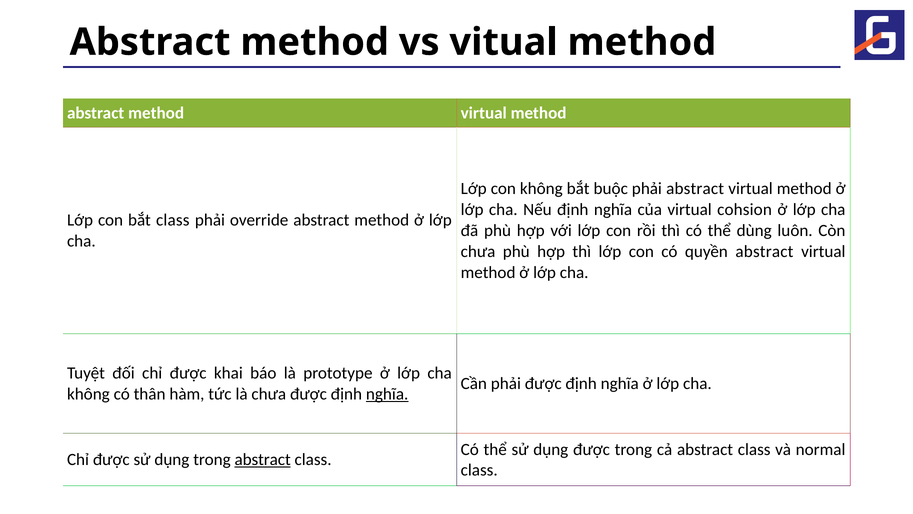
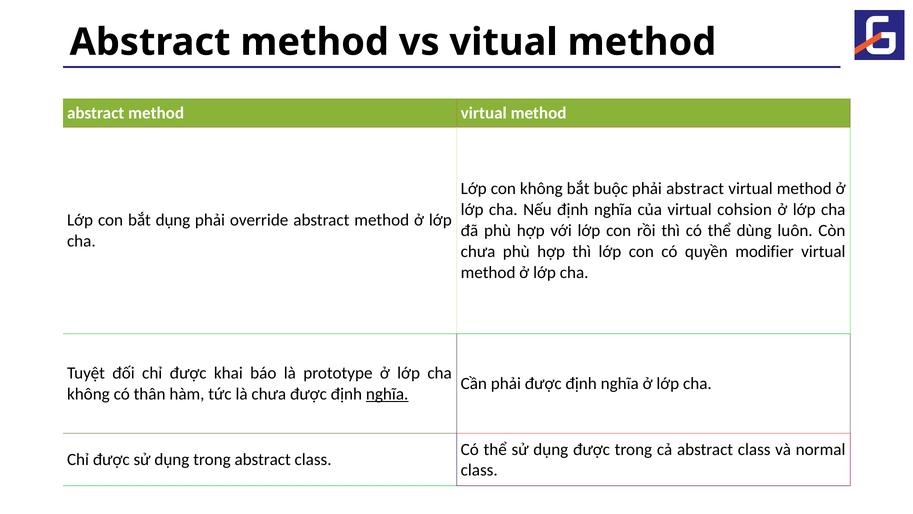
bắt class: class -> dụng
quyền abstract: abstract -> modifier
abstract at (263, 459) underline: present -> none
